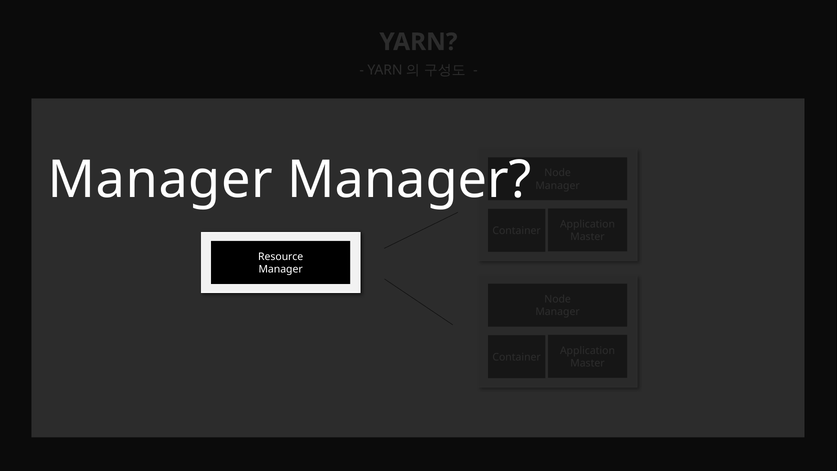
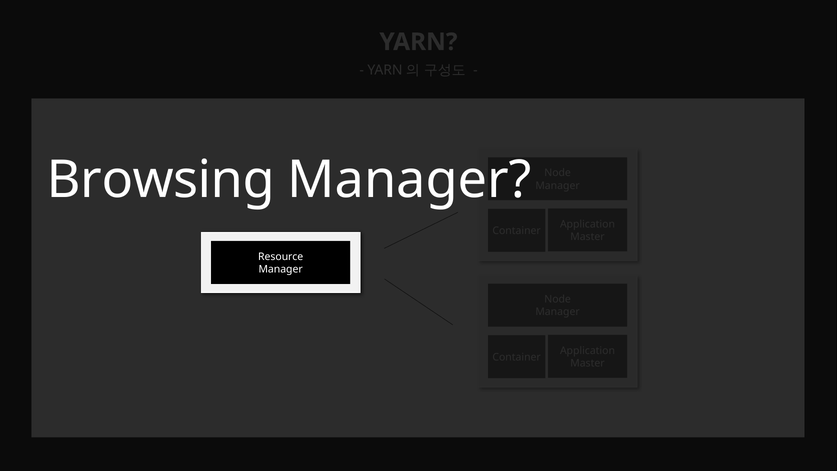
Manager at (160, 180): Manager -> Browsing
